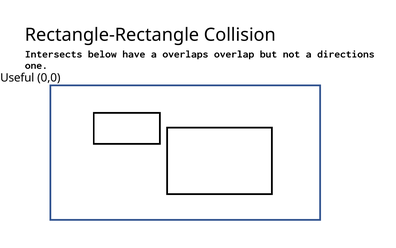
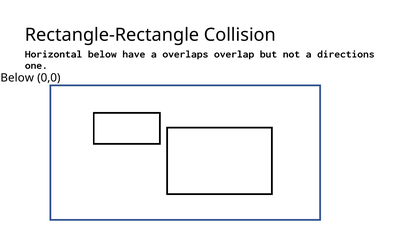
Intersects: Intersects -> Horizontal
Useful at (17, 78): Useful -> Below
